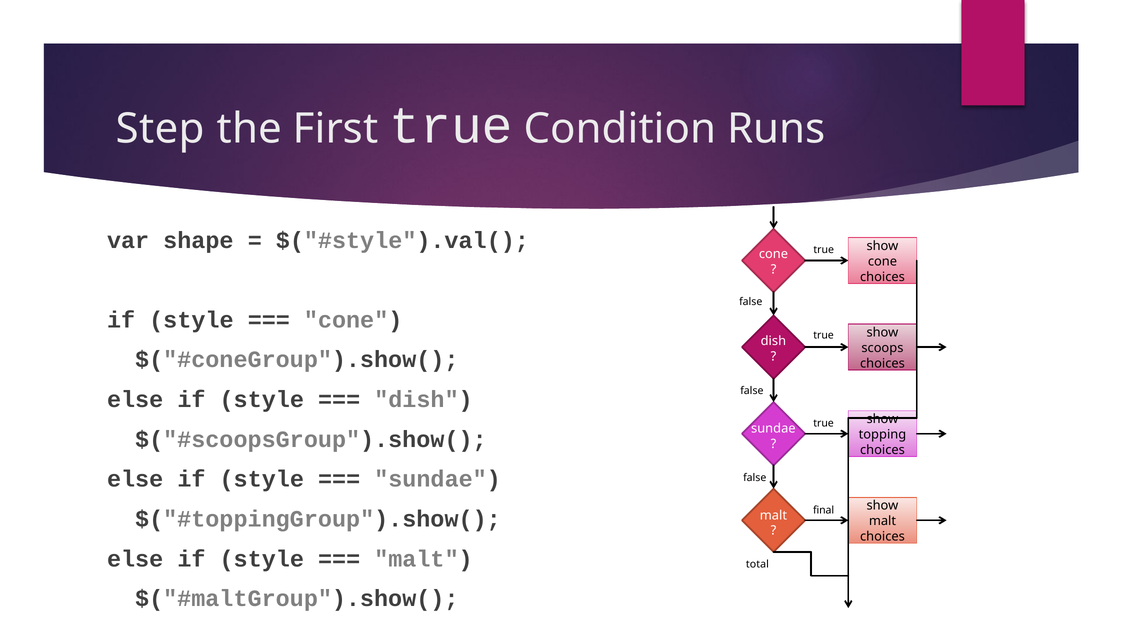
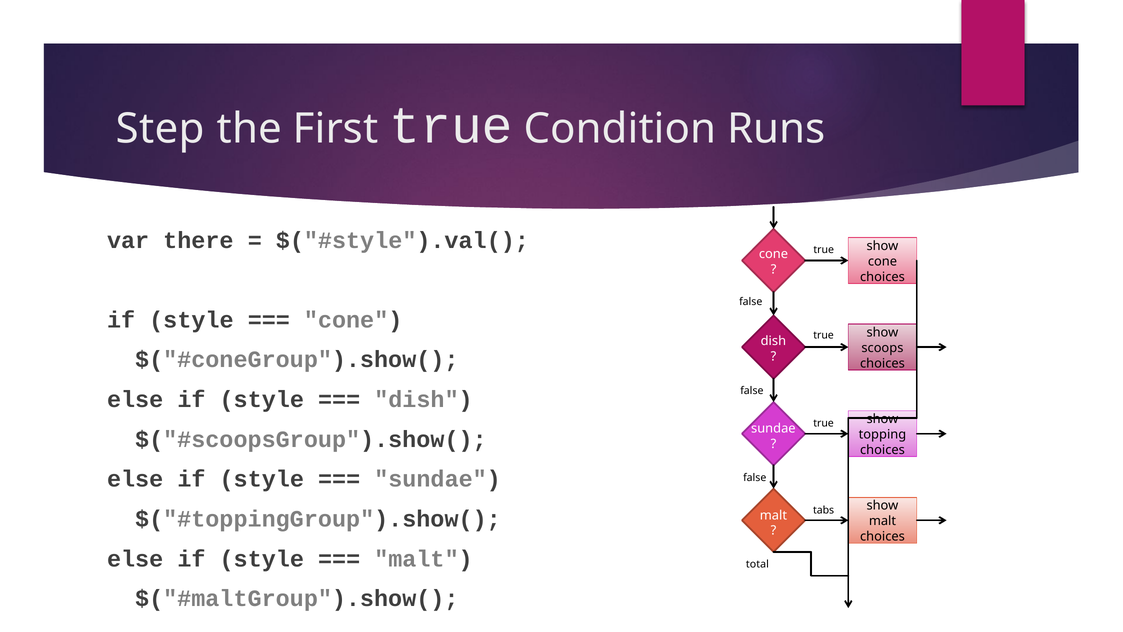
shape: shape -> there
final: final -> tabs
